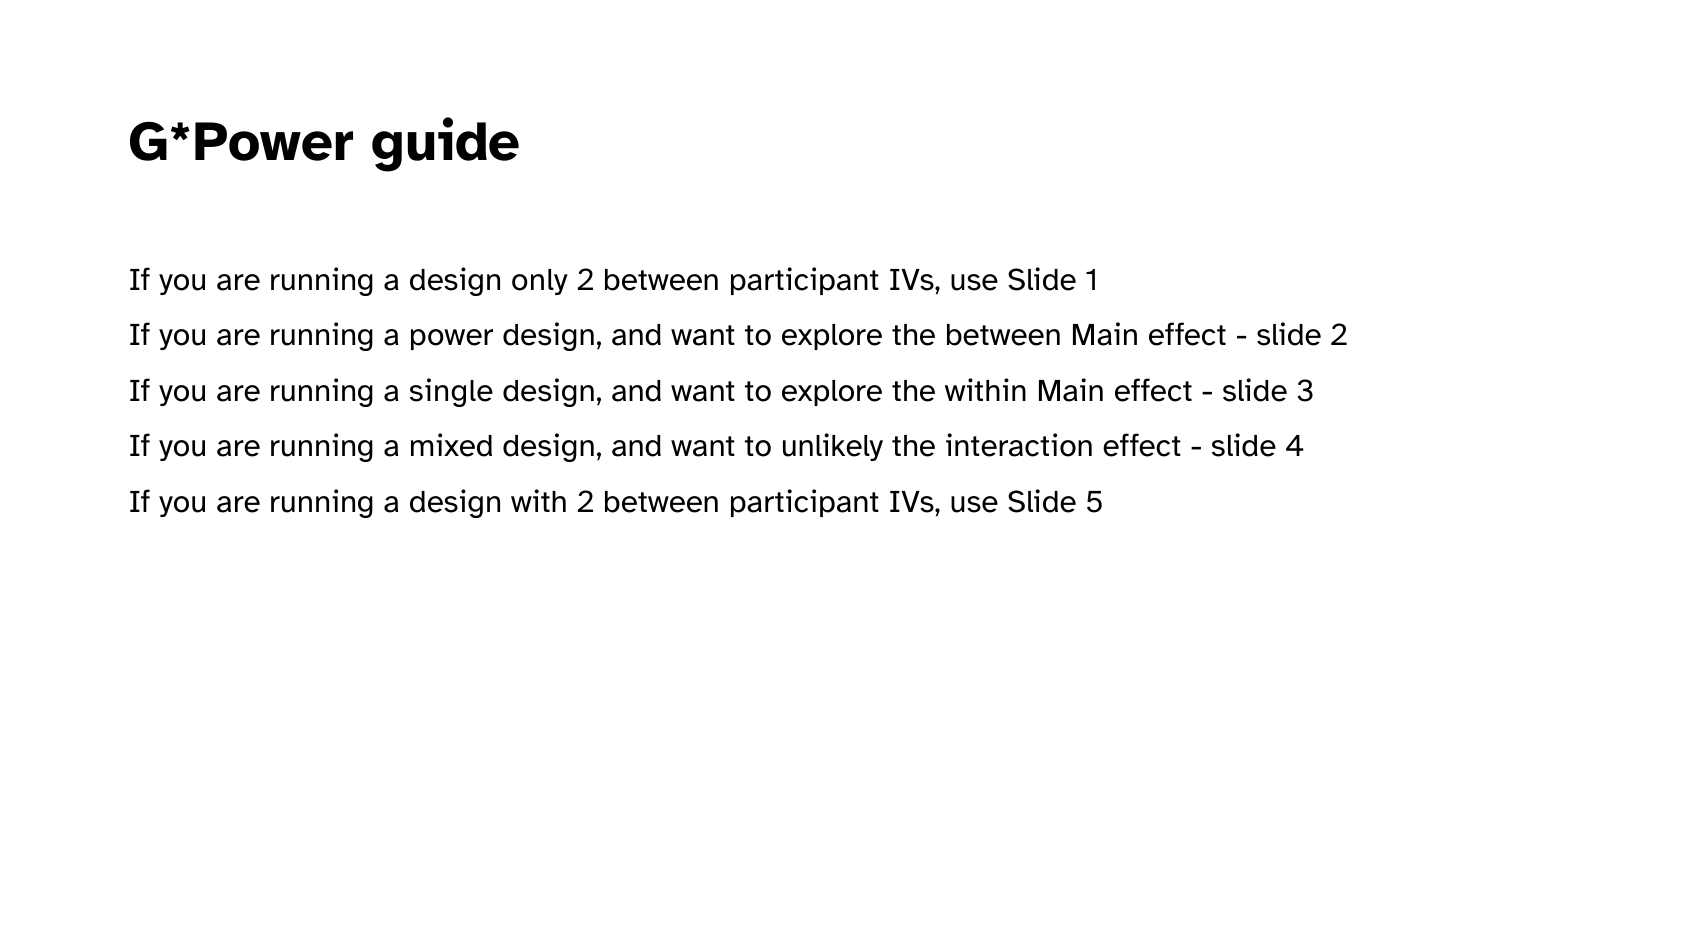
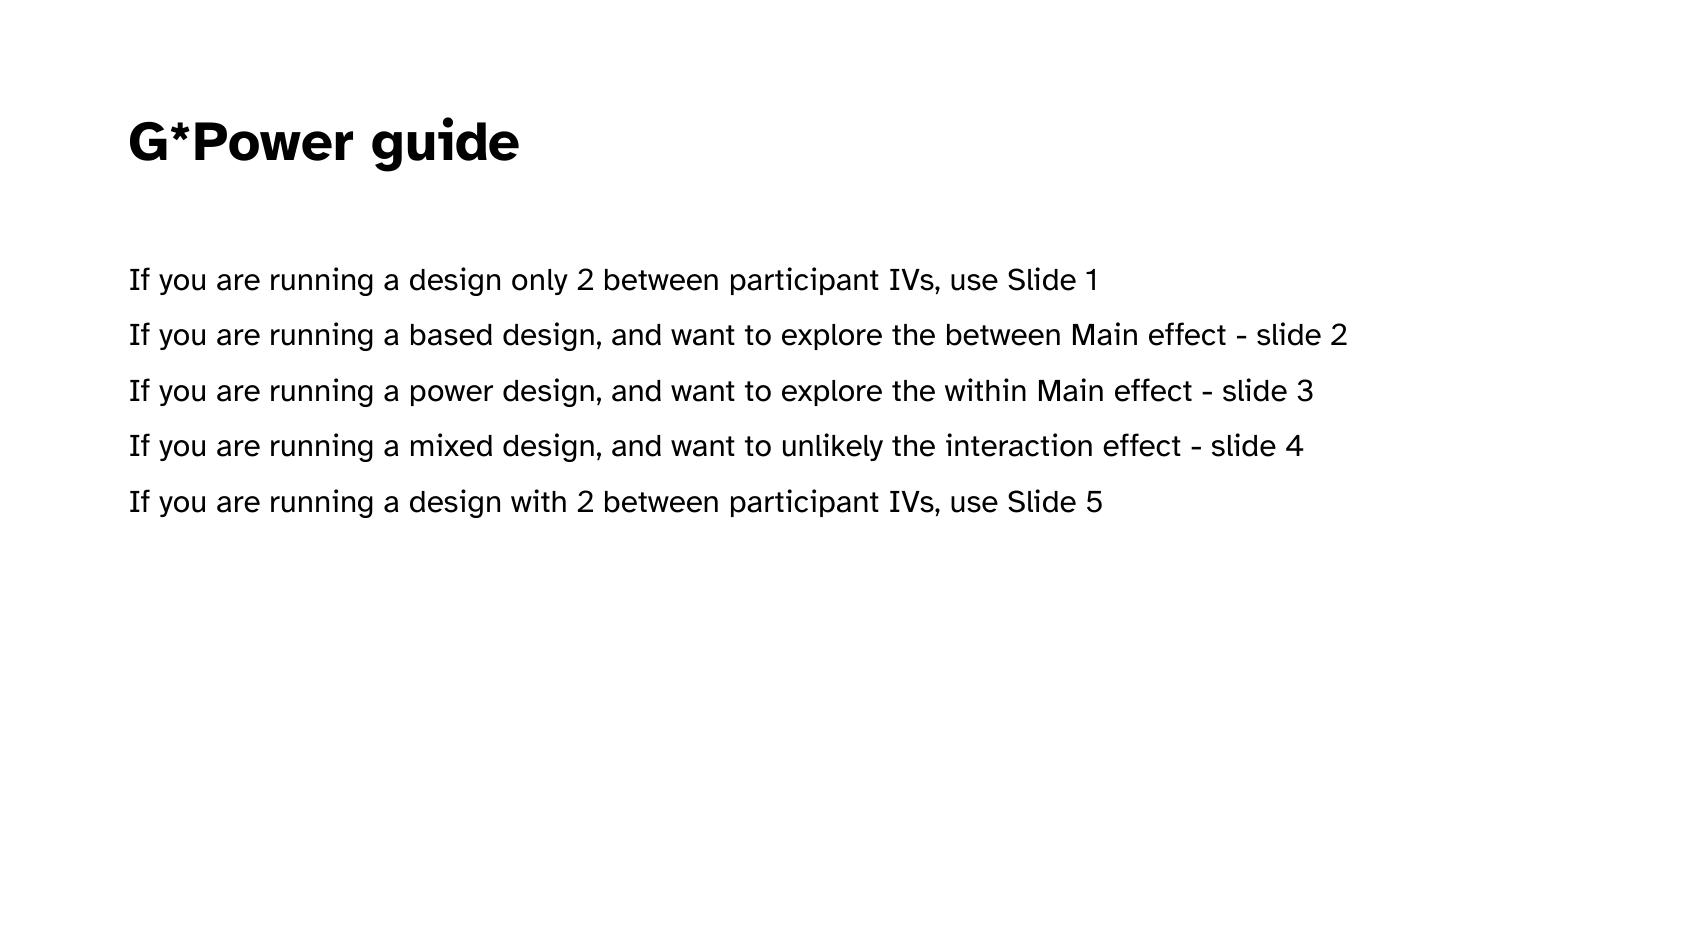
power: power -> based
single: single -> power
